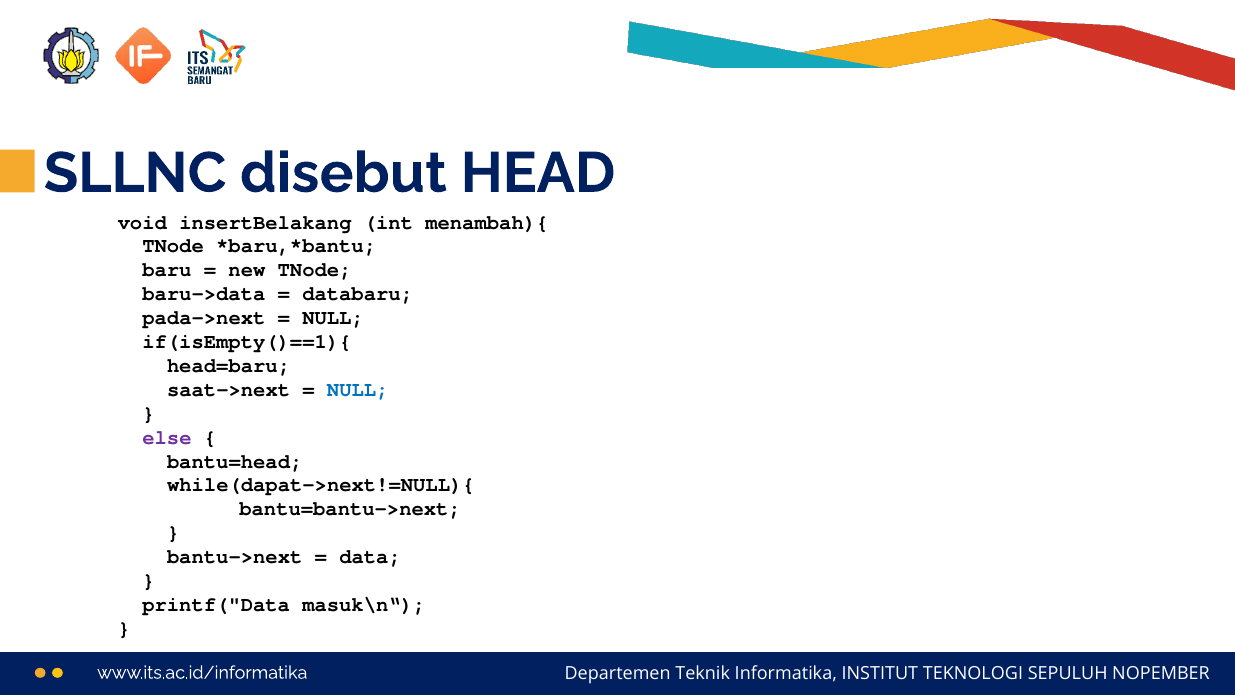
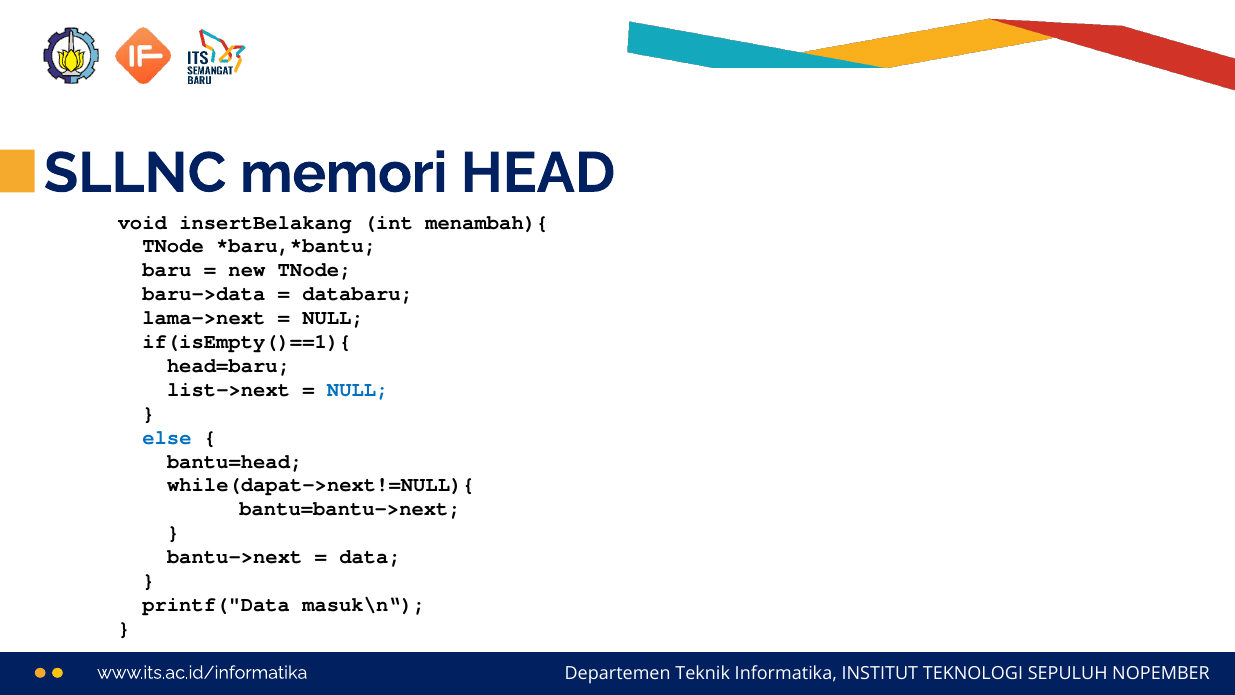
disebut: disebut -> memori
pada->next: pada->next -> lama->next
saat->next: saat->next -> list->next
else colour: purple -> blue
